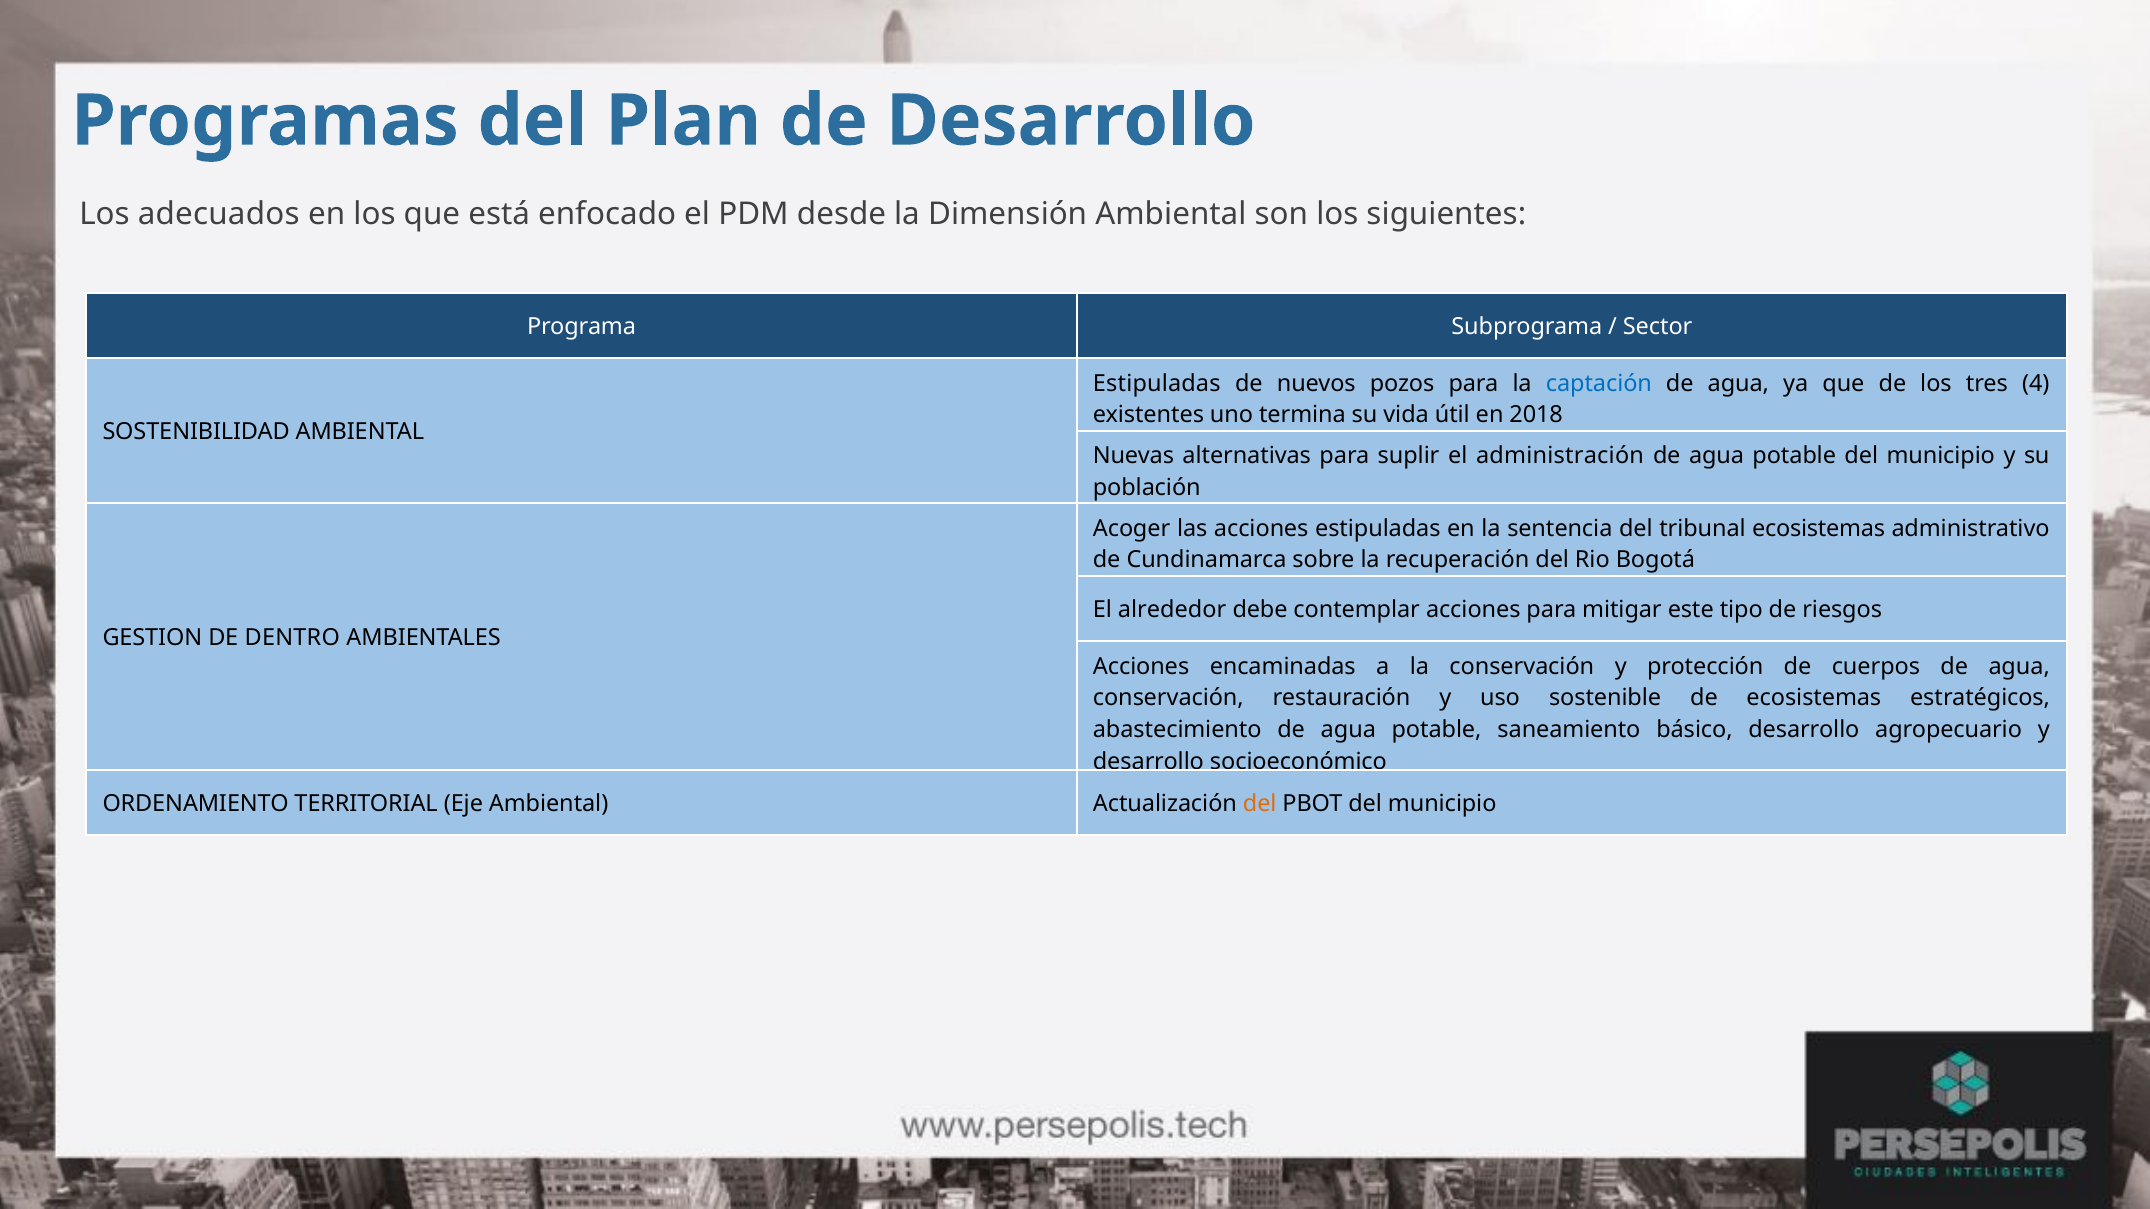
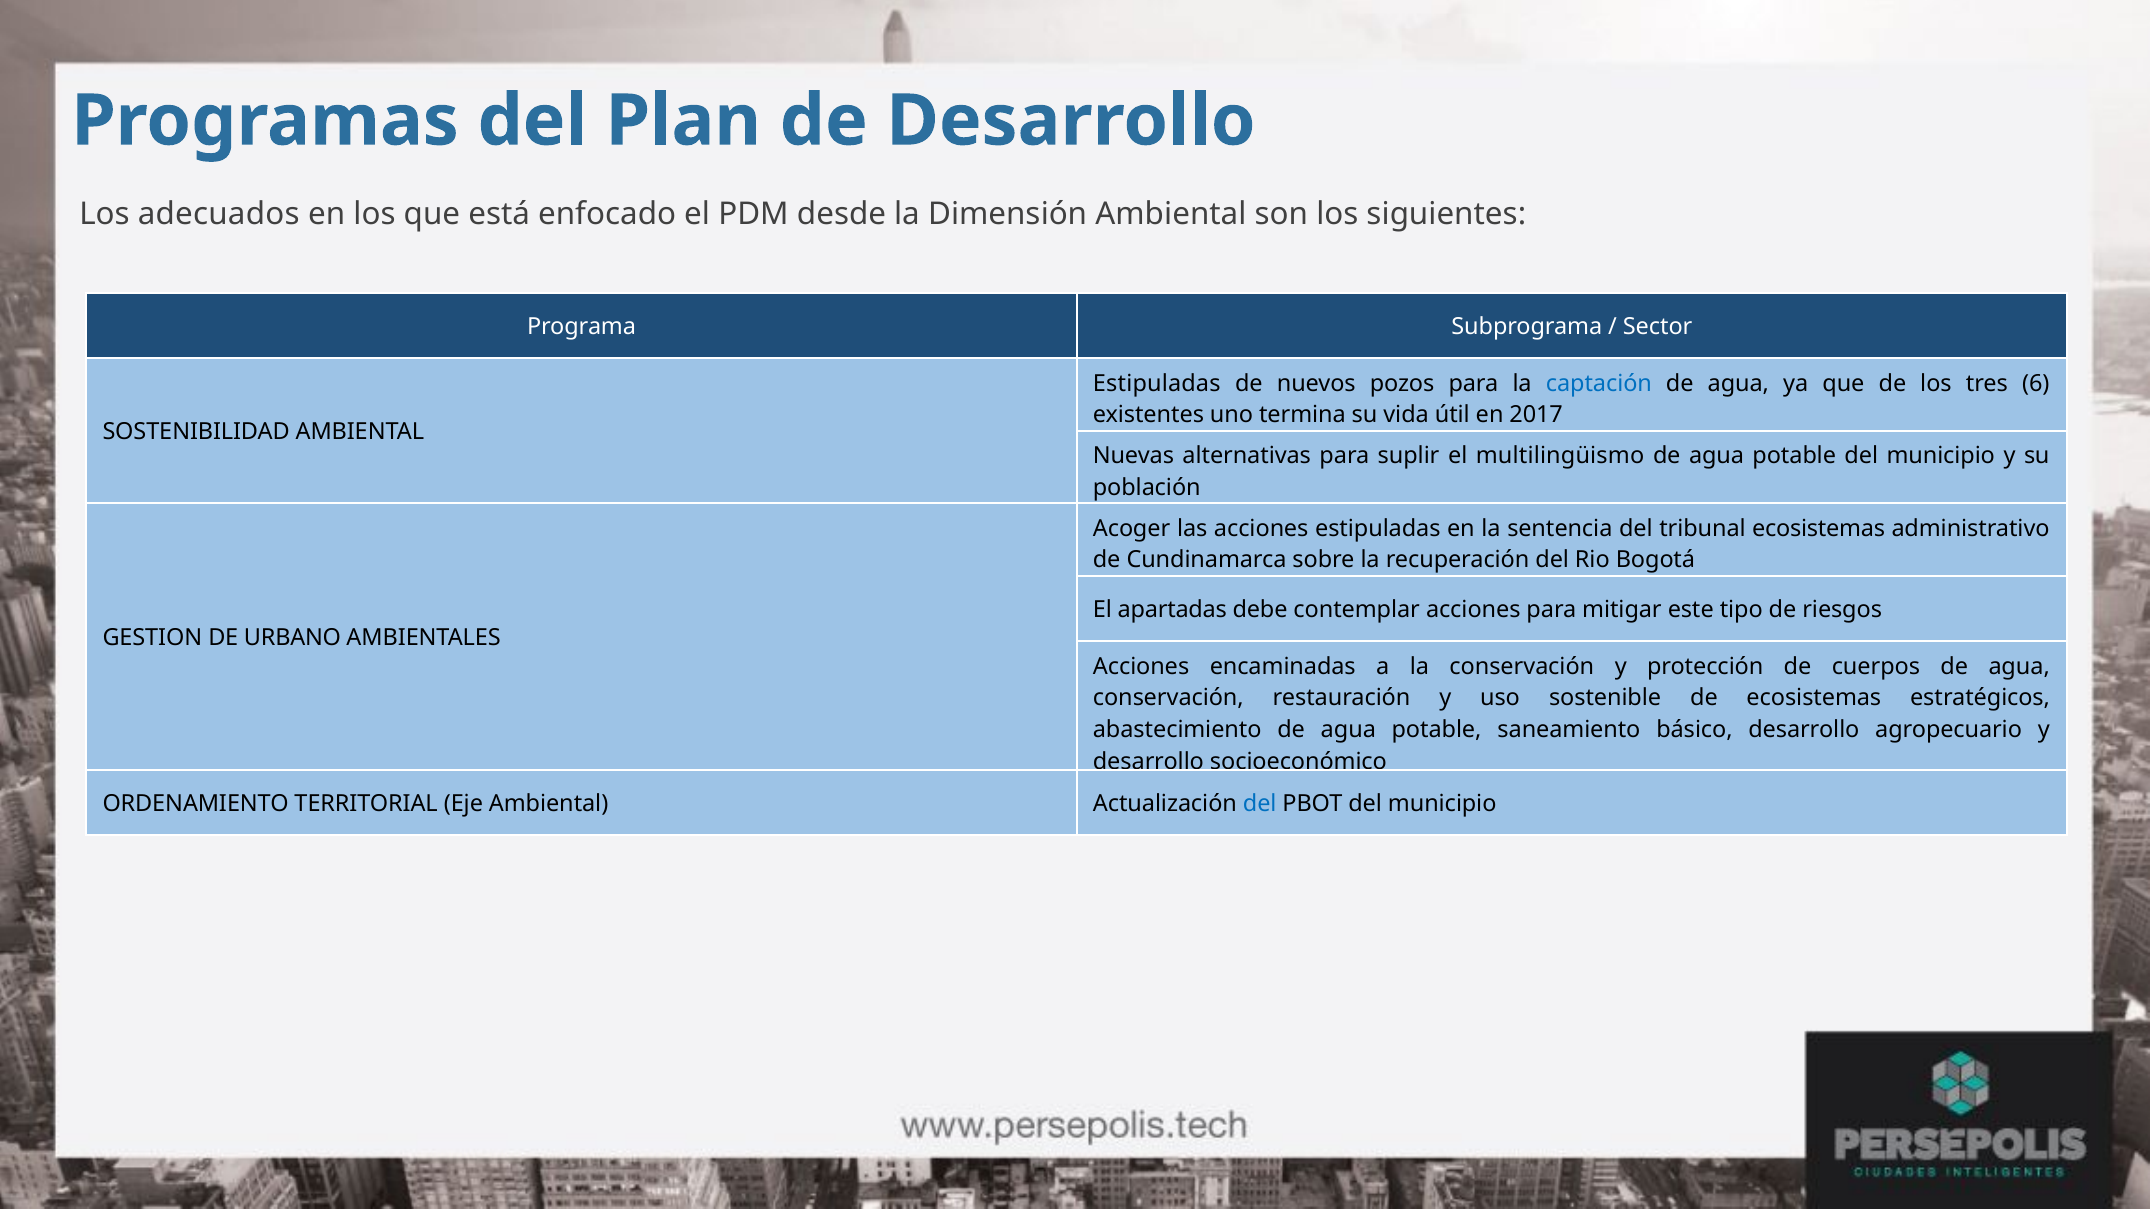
4: 4 -> 6
2018: 2018 -> 2017
administración: administración -> multilingüismo
alrededor: alrededor -> apartadas
DENTRO: DENTRO -> URBANO
del at (1260, 804) colour: orange -> blue
